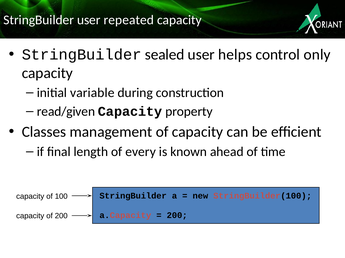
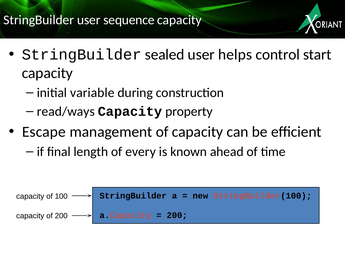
repeated: repeated -> sequence
only: only -> start
read/given: read/given -> read/ways
Classes: Classes -> Escape
